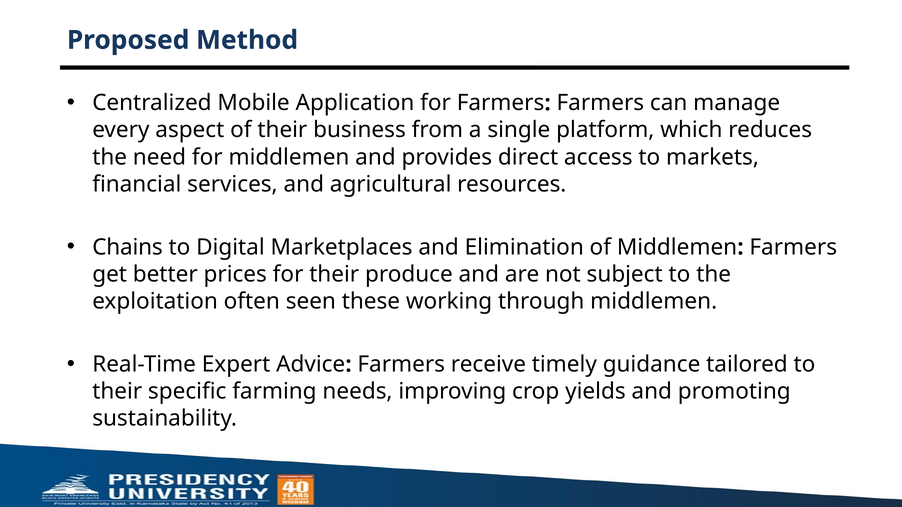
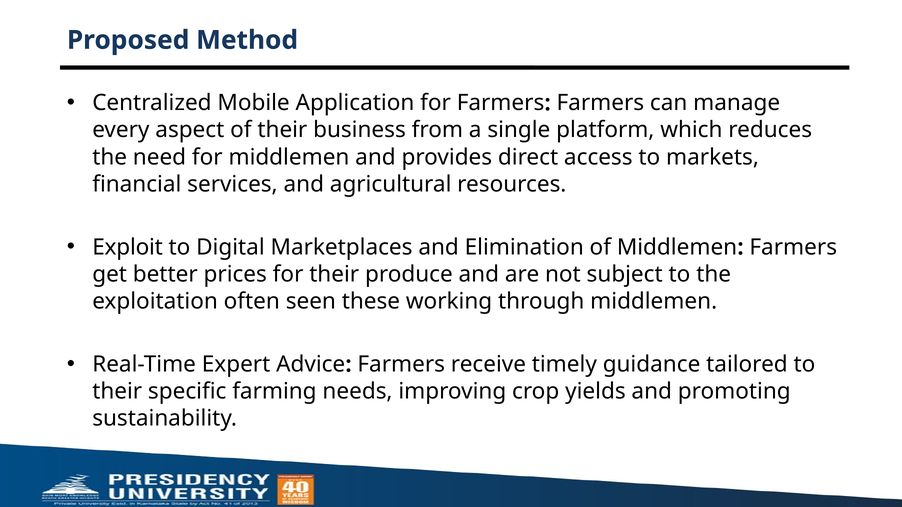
Chains: Chains -> Exploit
